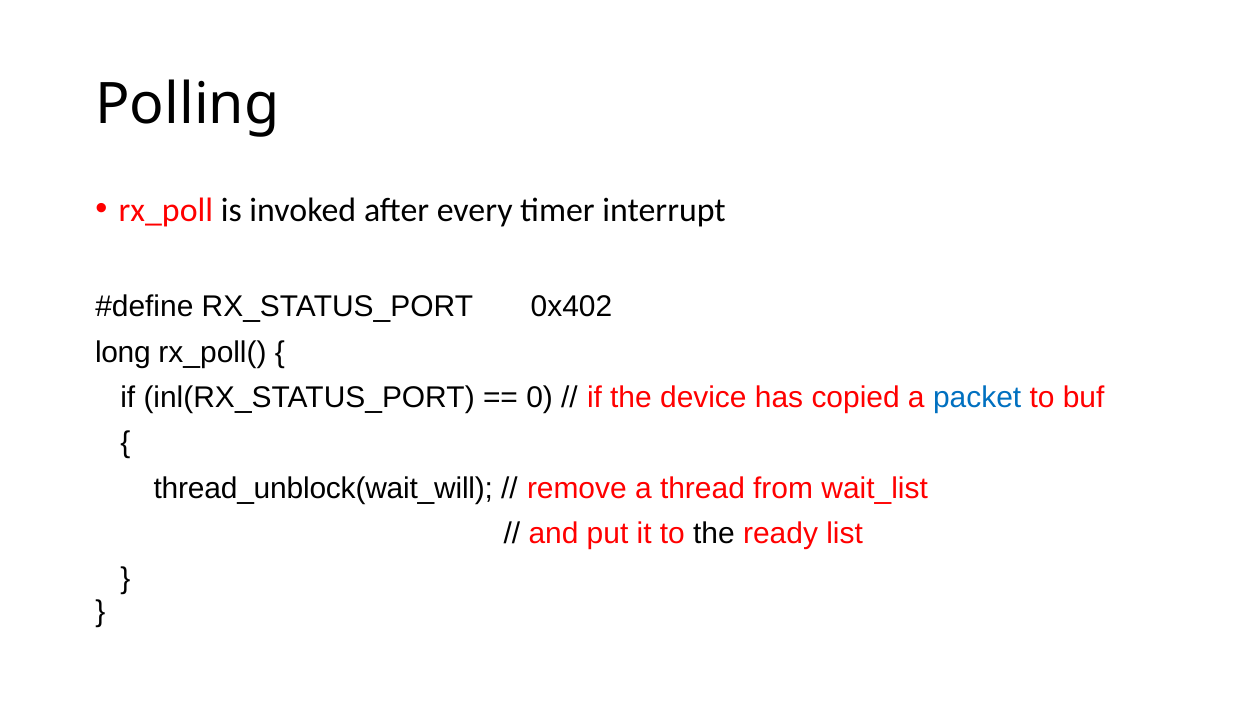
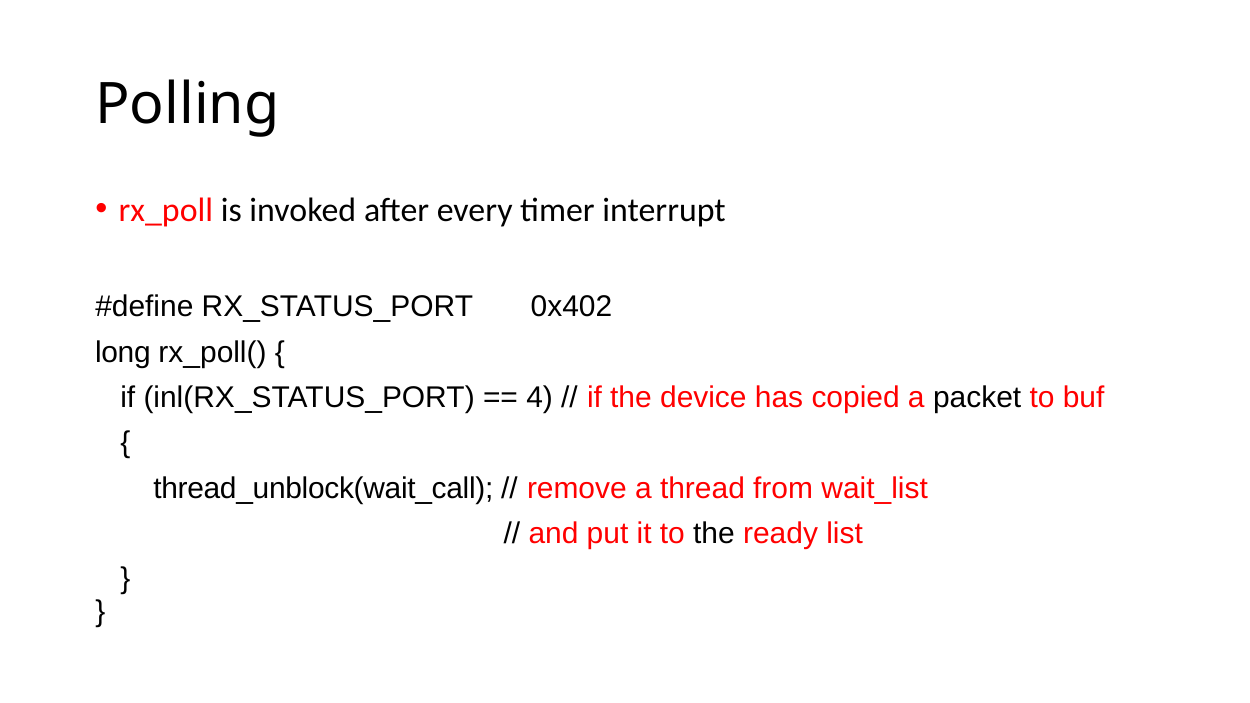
0: 0 -> 4
packet colour: blue -> black
thread_unblock(wait_will: thread_unblock(wait_will -> thread_unblock(wait_call
